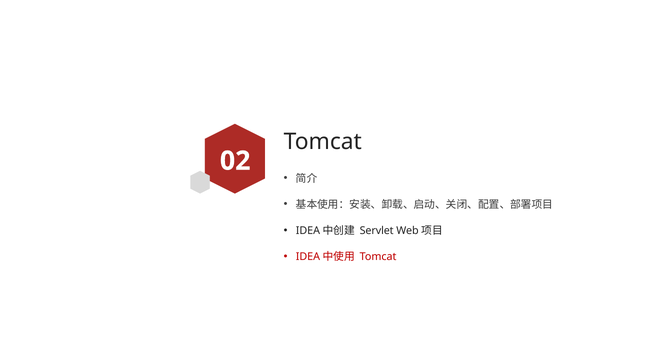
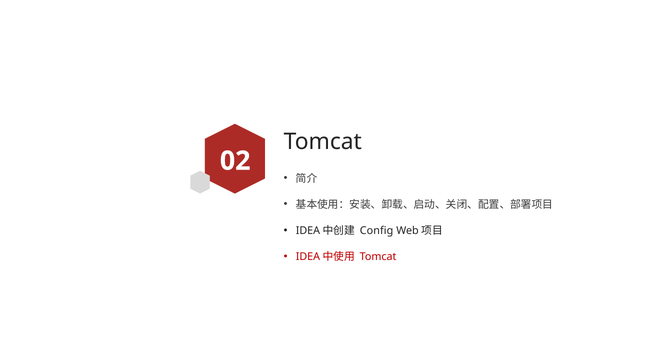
Servlet: Servlet -> Config
